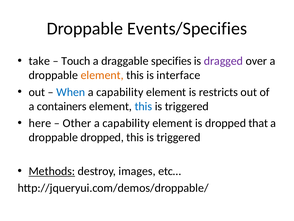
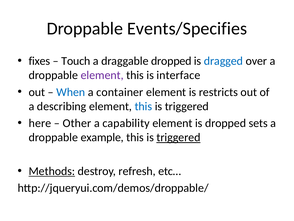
take: take -> fixes
draggable specifies: specifies -> dropped
dragged colour: purple -> blue
element at (102, 75) colour: orange -> purple
capability at (120, 92): capability -> container
containers: containers -> describing
that: that -> sets
droppable dropped: dropped -> example
triggered at (178, 137) underline: none -> present
images: images -> refresh
